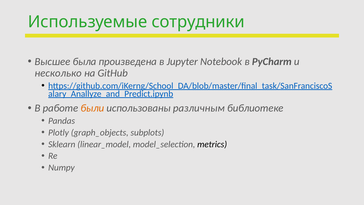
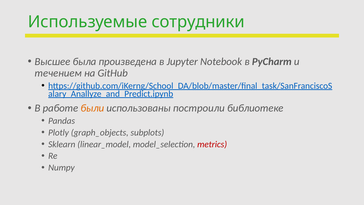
несколько: несколько -> течением
различным: различным -> построили
metrics colour: black -> red
